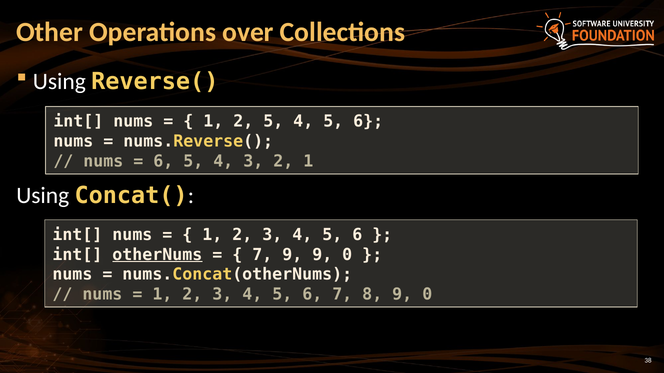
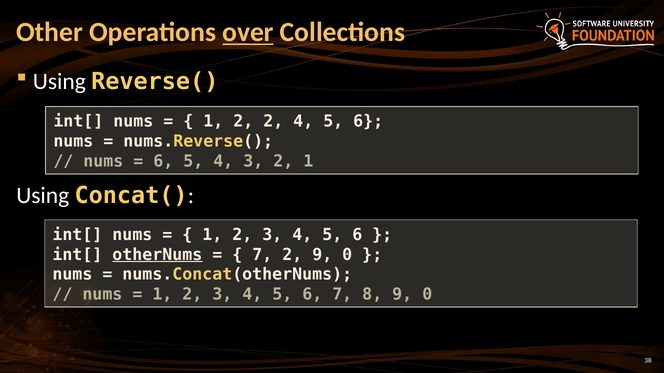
over underline: none -> present
2 5: 5 -> 2
7 9: 9 -> 2
